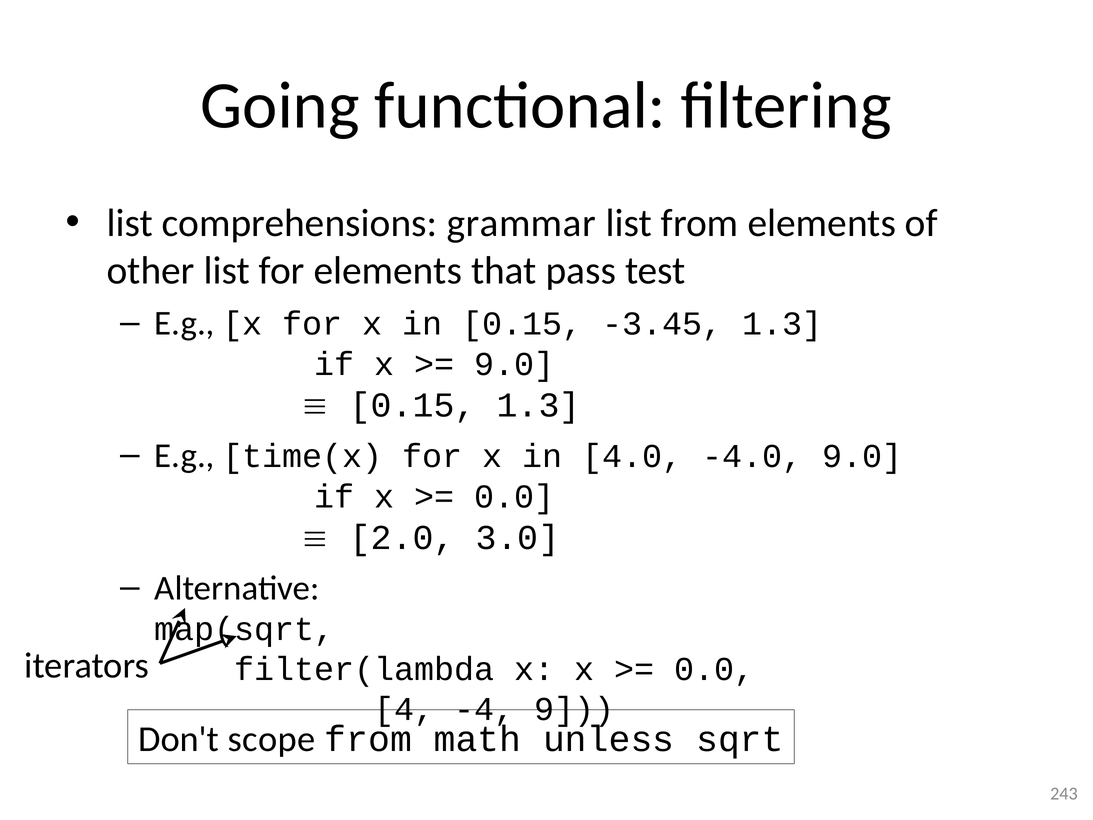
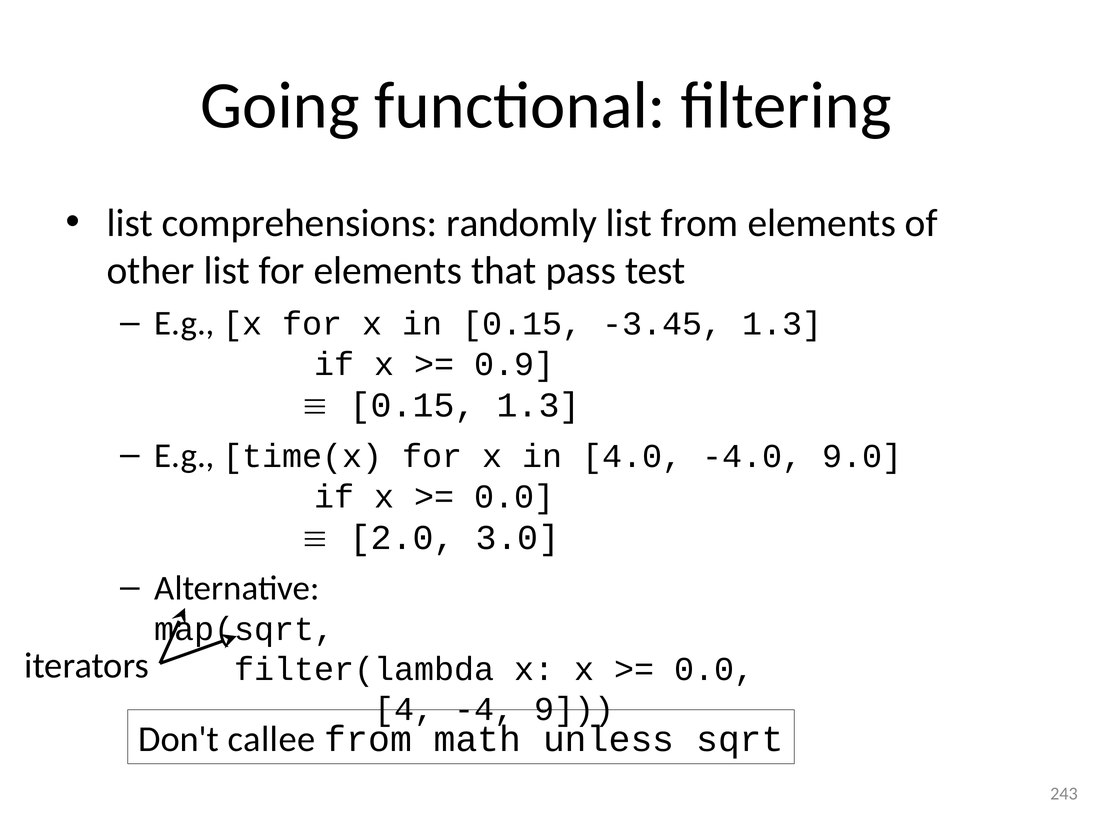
grammar: grammar -> randomly
9.0 at (514, 364): 9.0 -> 0.9
scope: scope -> callee
